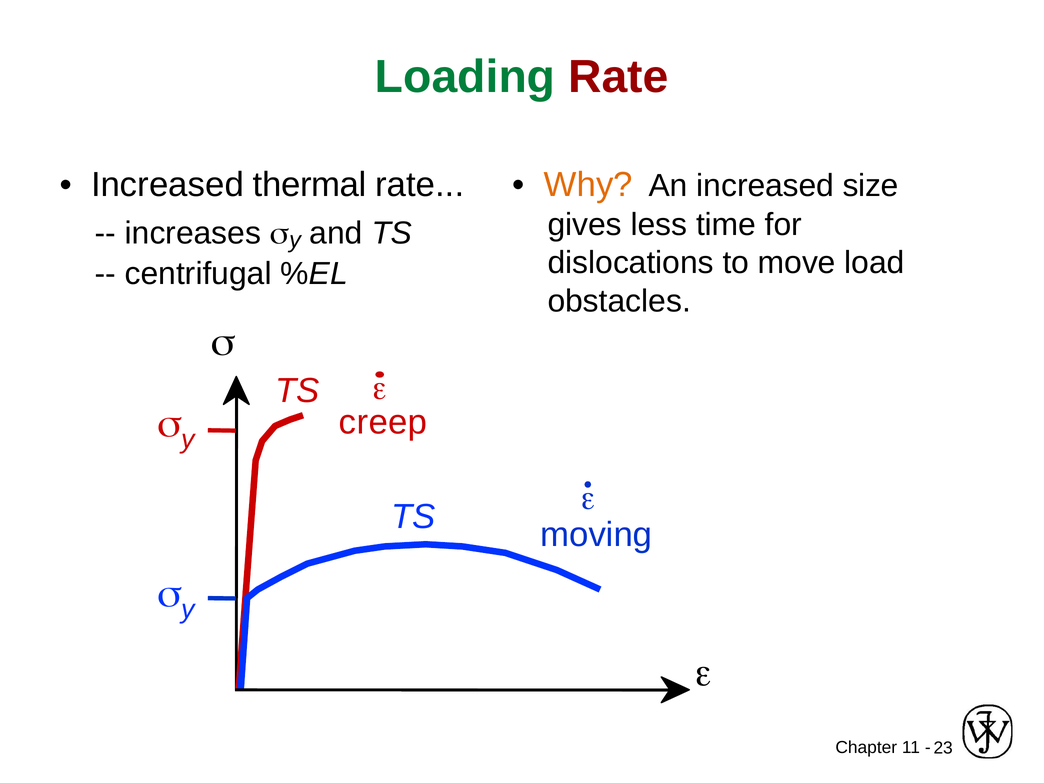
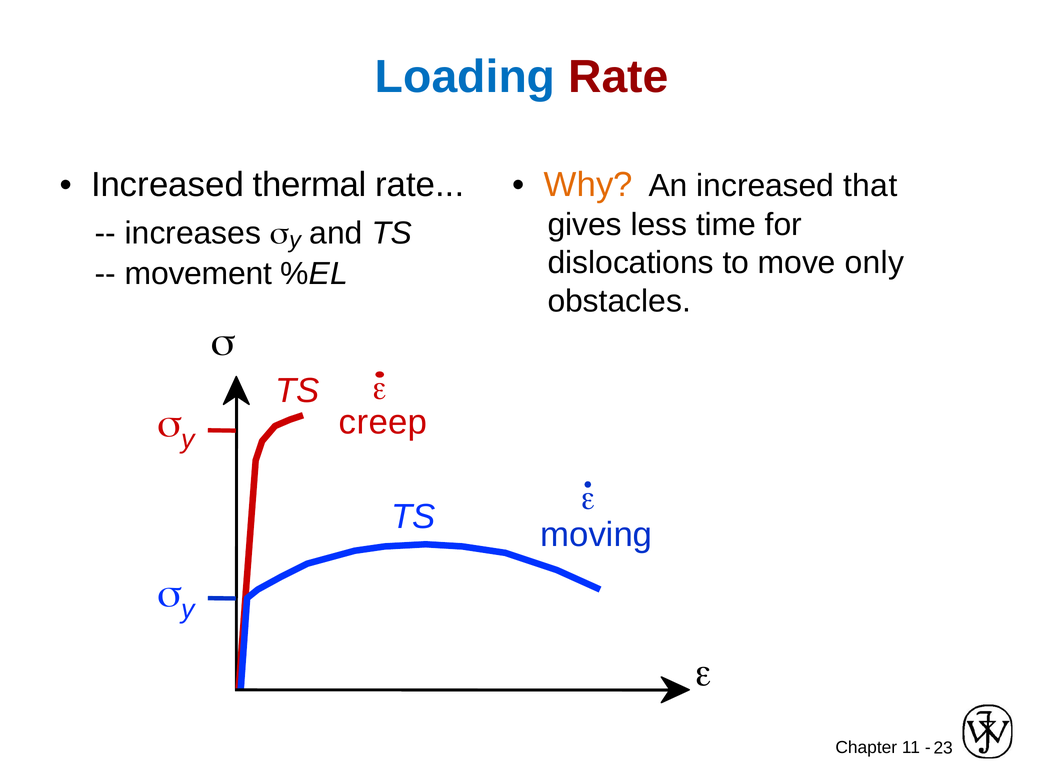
Loading colour: green -> blue
size: size -> that
load: load -> only
centrifugal: centrifugal -> movement
